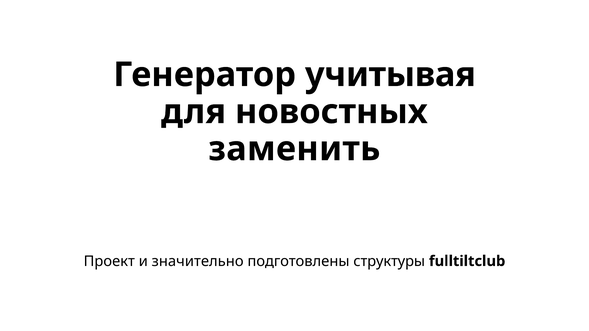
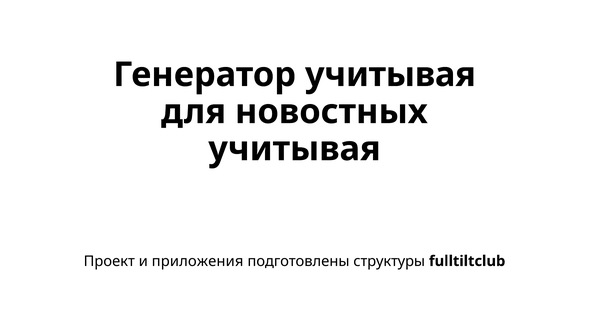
заменить at (294, 149): заменить -> учитывая
значительно: значительно -> приложения
